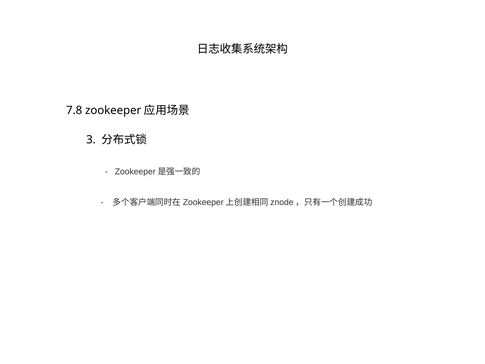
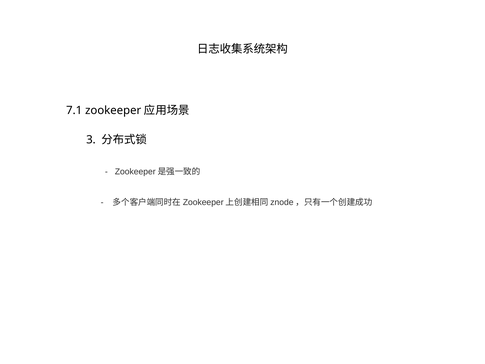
7.8: 7.8 -> 7.1
